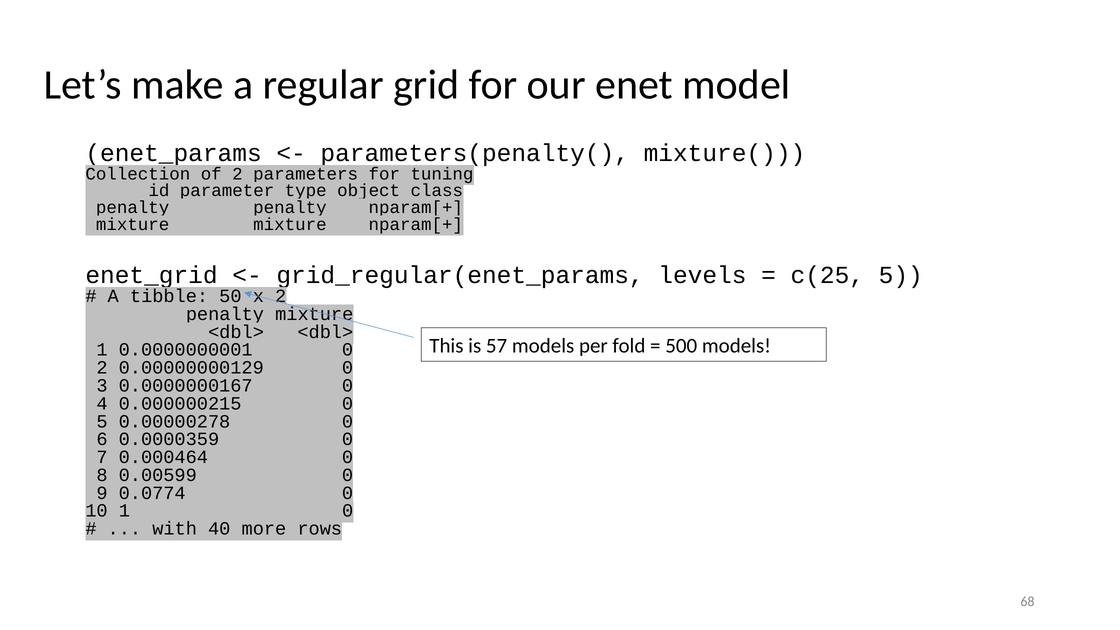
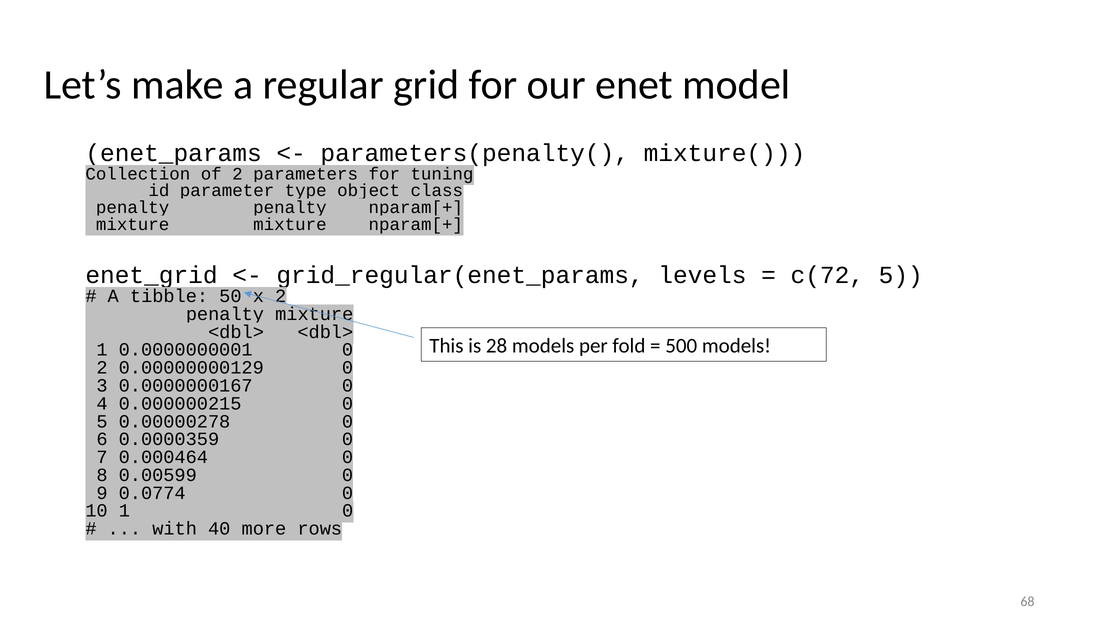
c(25: c(25 -> c(72
57: 57 -> 28
